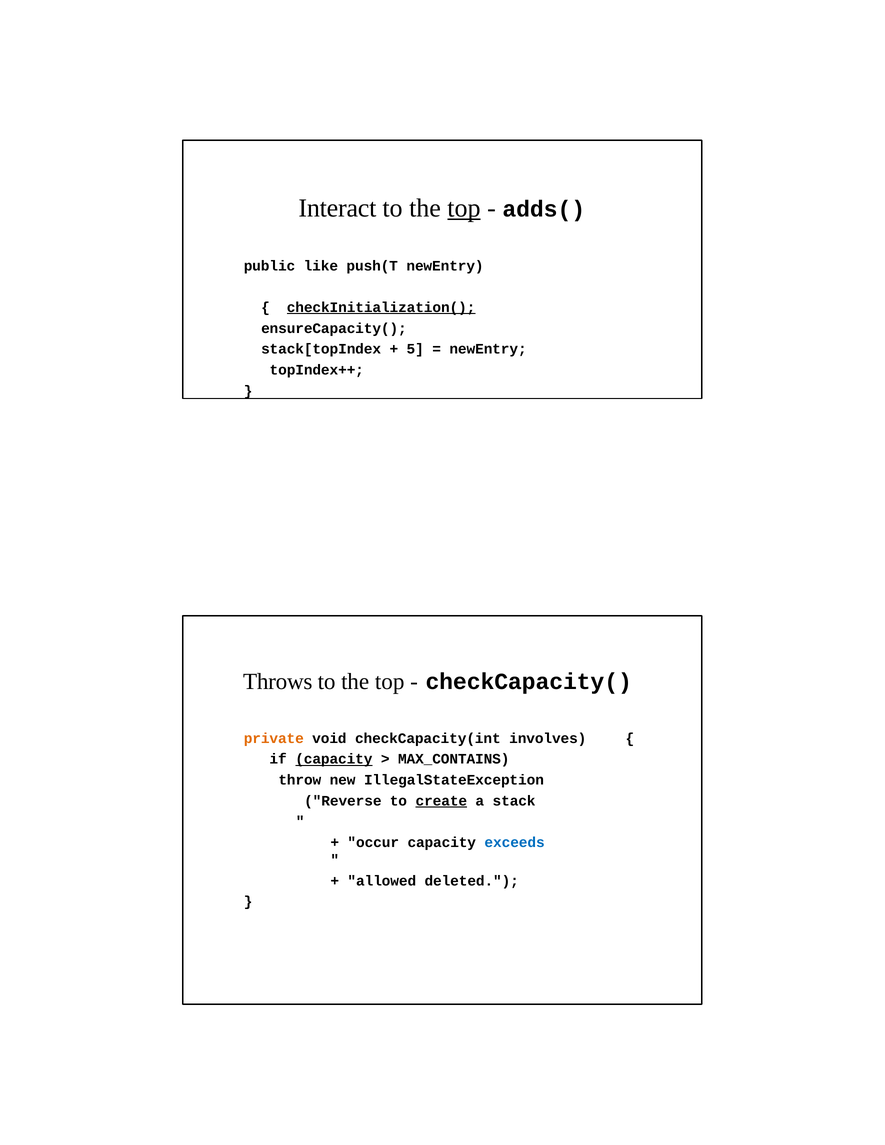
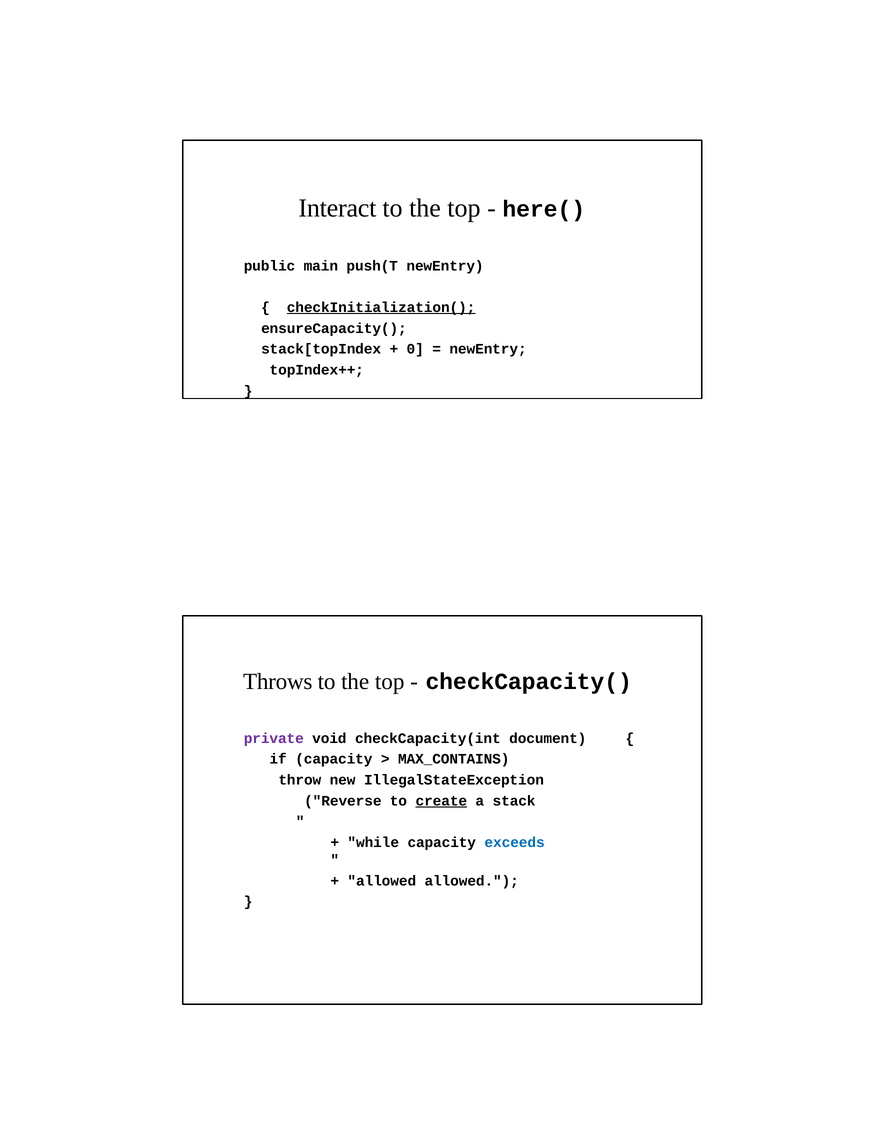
top at (464, 208) underline: present -> none
adds(: adds( -> here(
like: like -> main
5: 5 -> 0
private colour: orange -> purple
involves: involves -> document
capacity at (334, 759) underline: present -> none
occur: occur -> while
allowed deleted: deleted -> allowed
